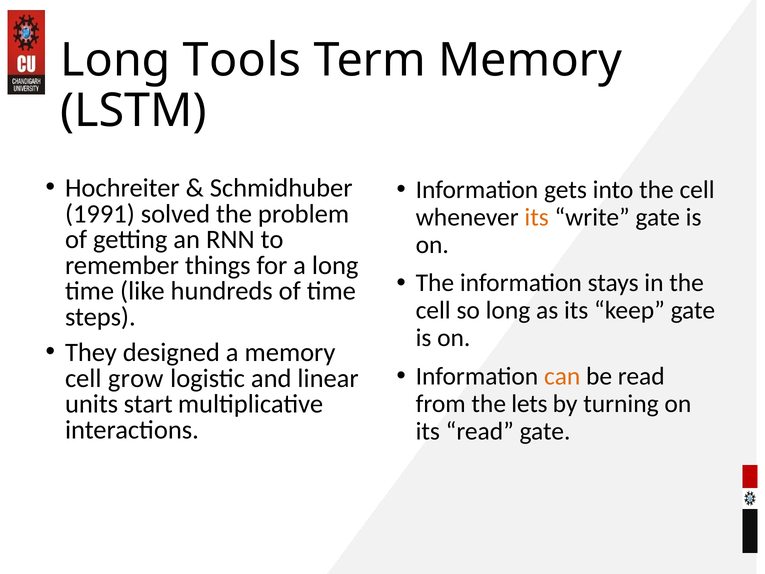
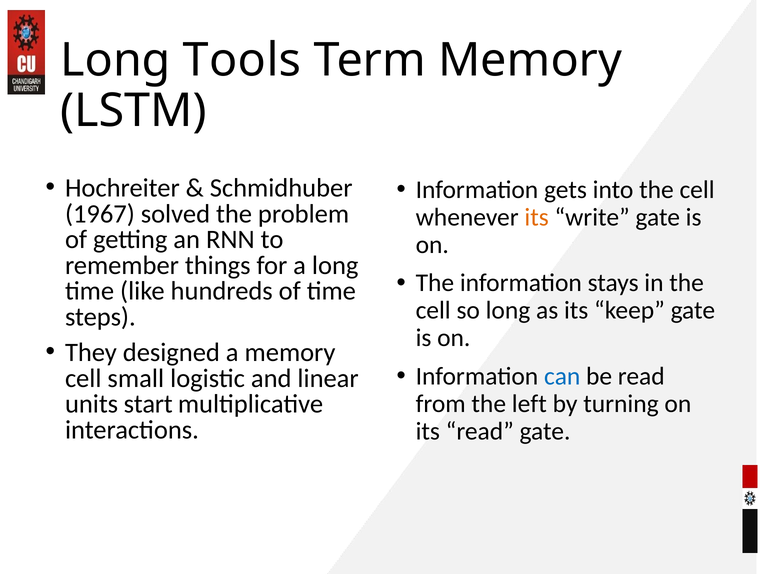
1991: 1991 -> 1967
can colour: orange -> blue
grow: grow -> small
lets: lets -> left
